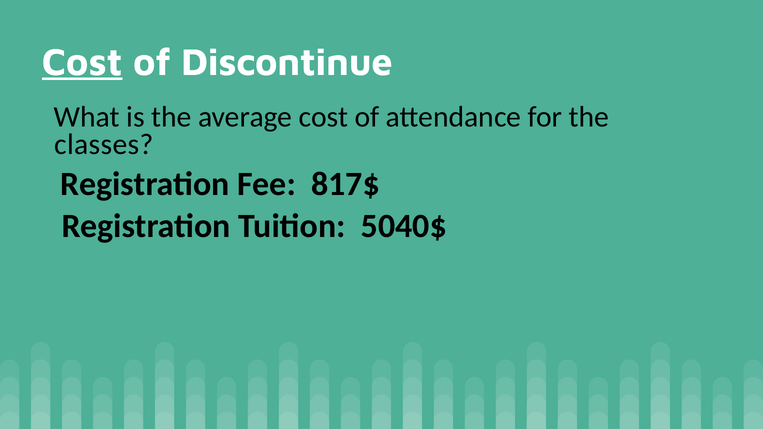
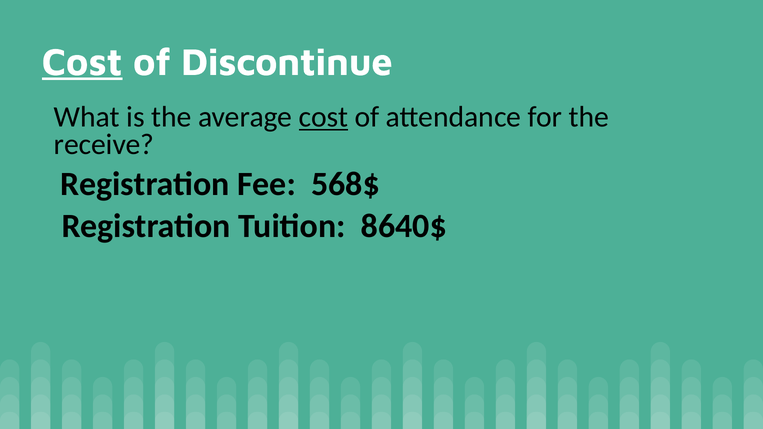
cost at (324, 117) underline: none -> present
classes: classes -> receive
817$: 817$ -> 568$
5040$: 5040$ -> 8640$
